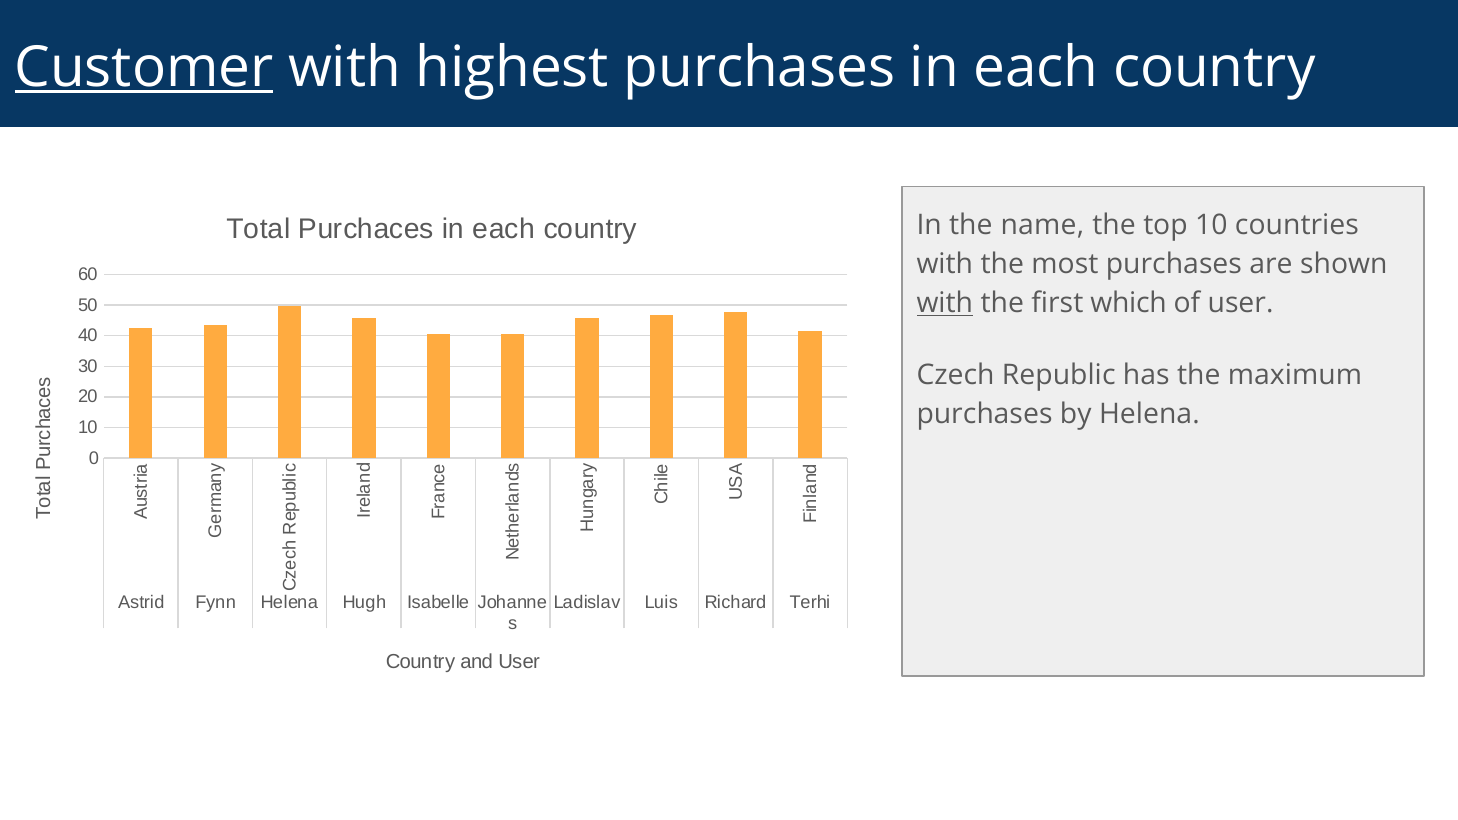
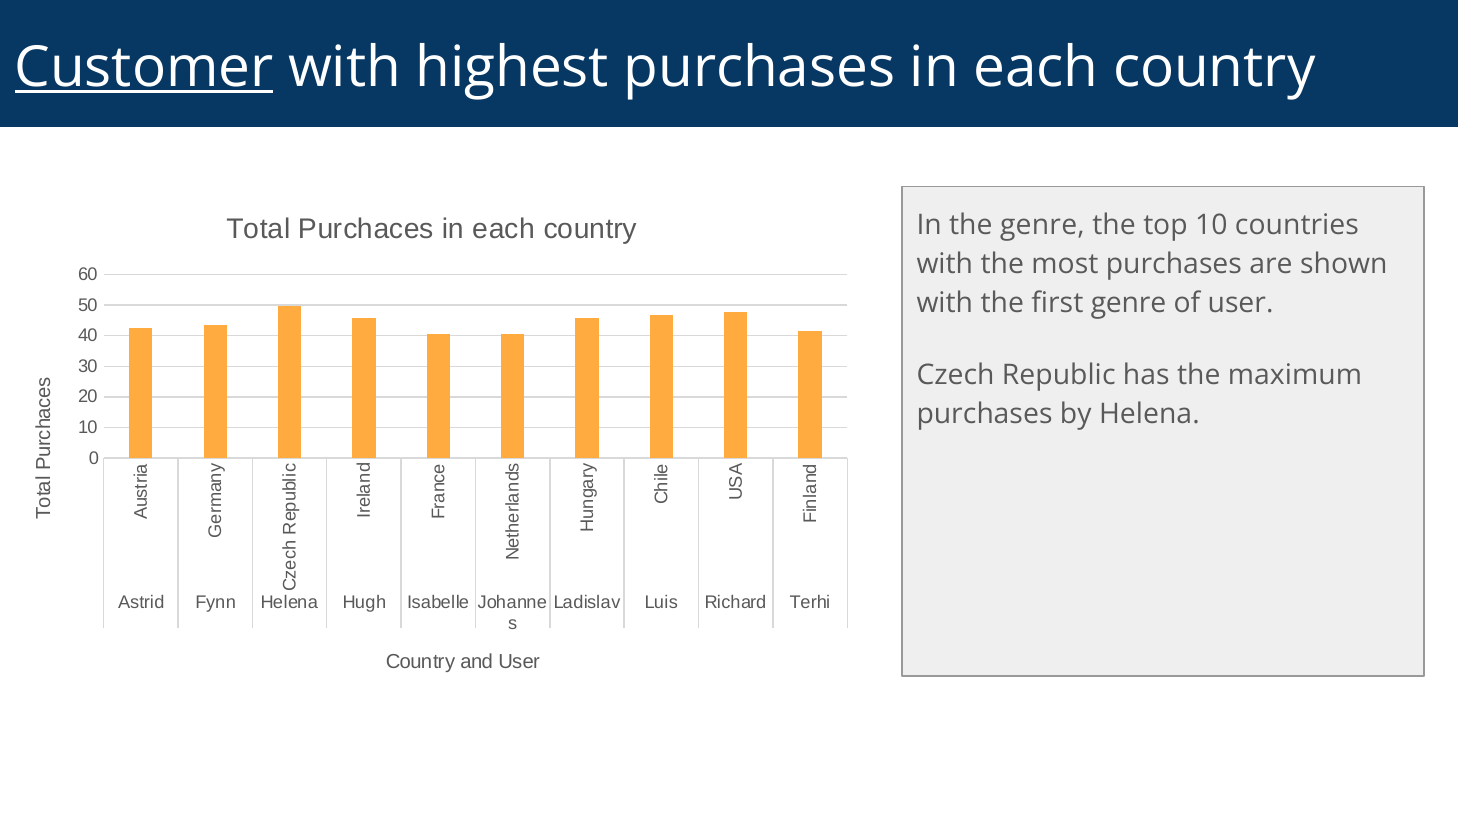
the name: name -> genre
with at (945, 303) underline: present -> none
first which: which -> genre
